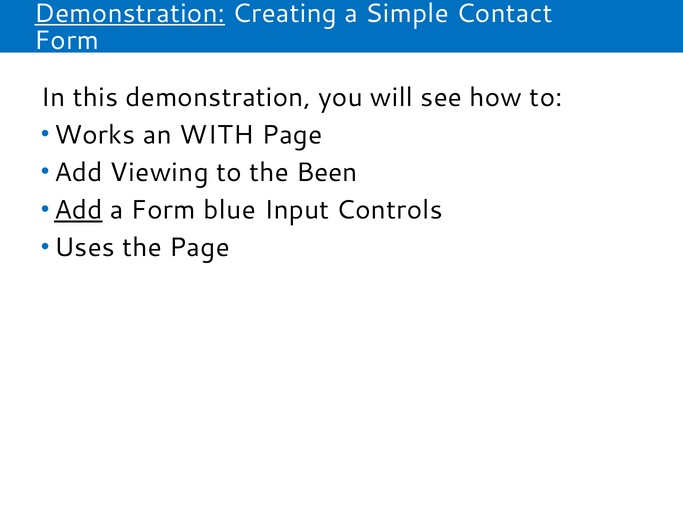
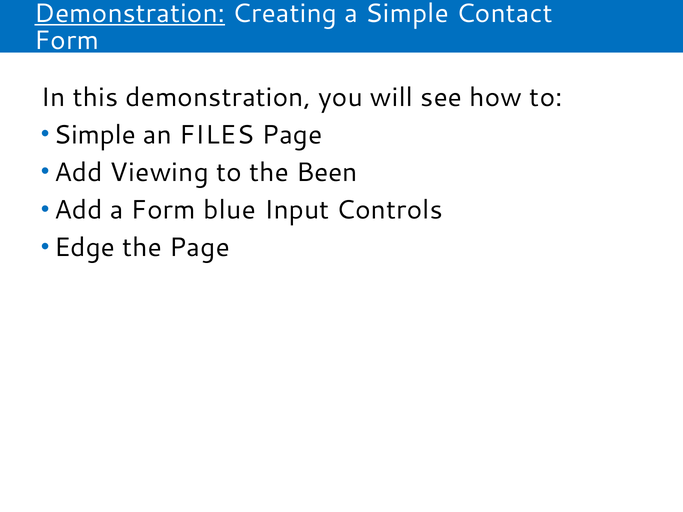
Works at (95, 135): Works -> Simple
WITH: WITH -> FILES
Add at (78, 210) underline: present -> none
Uses: Uses -> Edge
